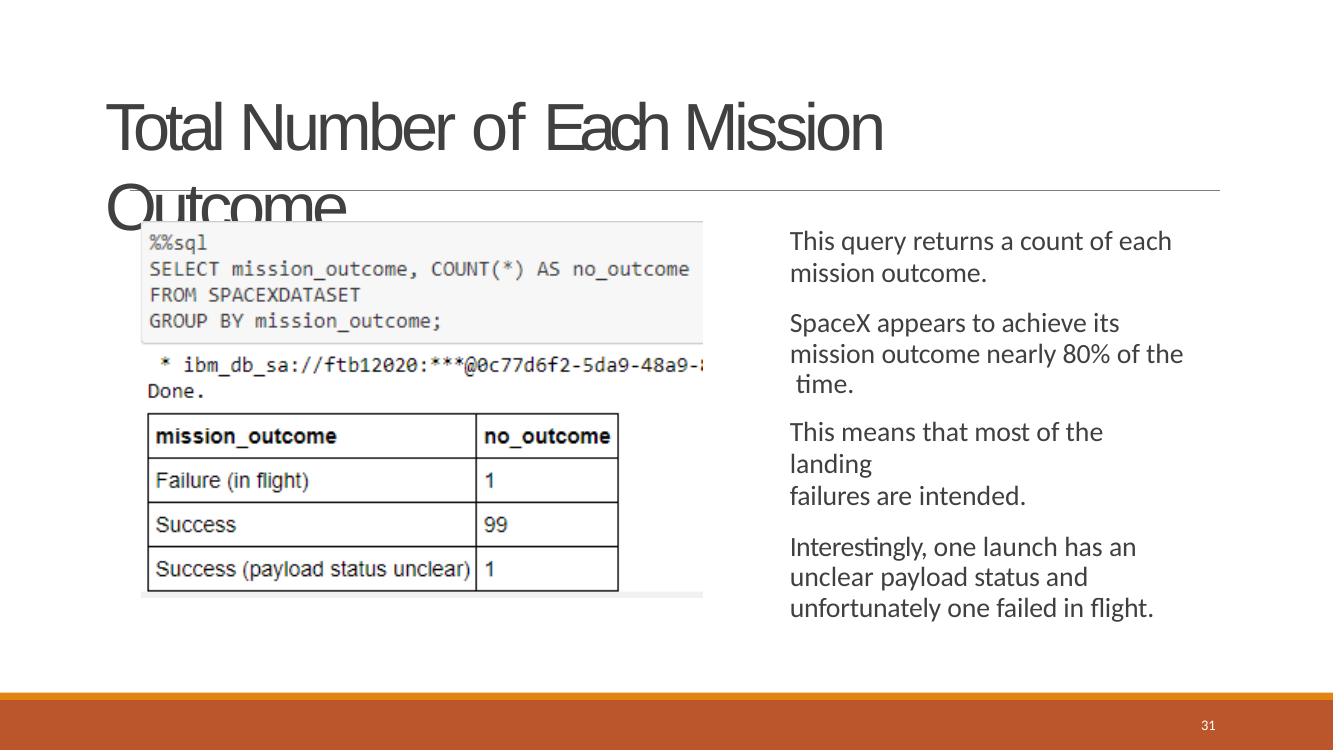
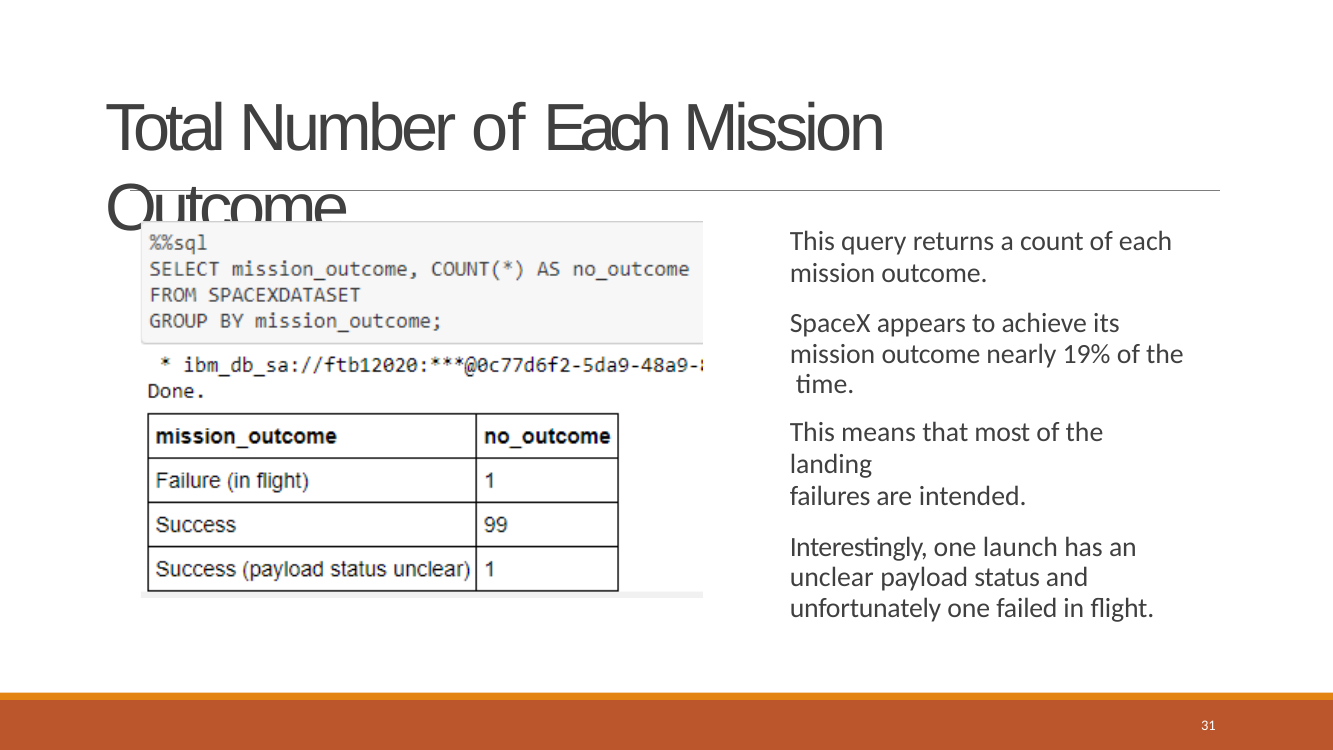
80%: 80% -> 19%
